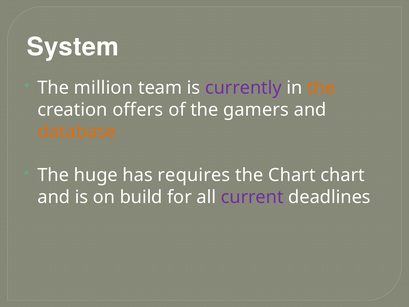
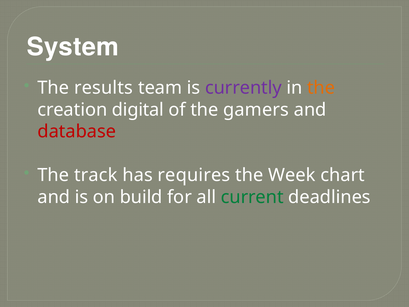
million: million -> results
offers: offers -> digital
database colour: orange -> red
huge: huge -> track
the Chart: Chart -> Week
current colour: purple -> green
